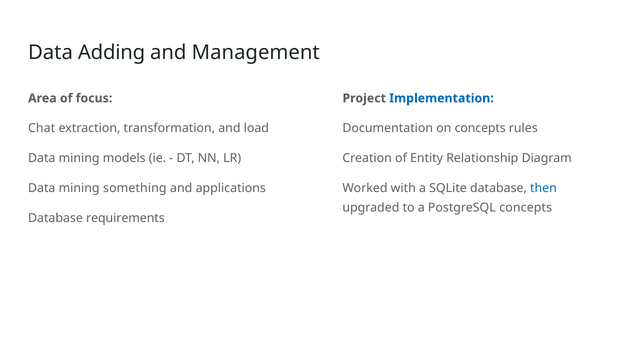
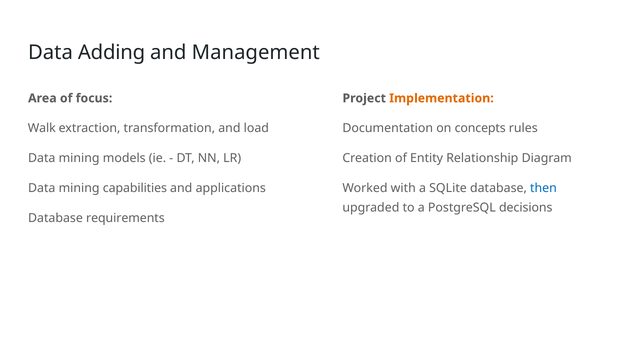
Implementation colour: blue -> orange
Chat: Chat -> Walk
something: something -> capabilities
PostgreSQL concepts: concepts -> decisions
